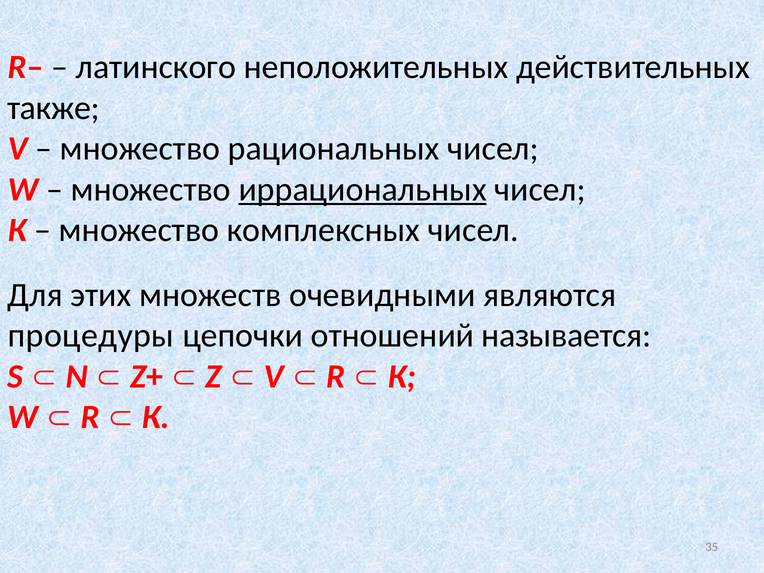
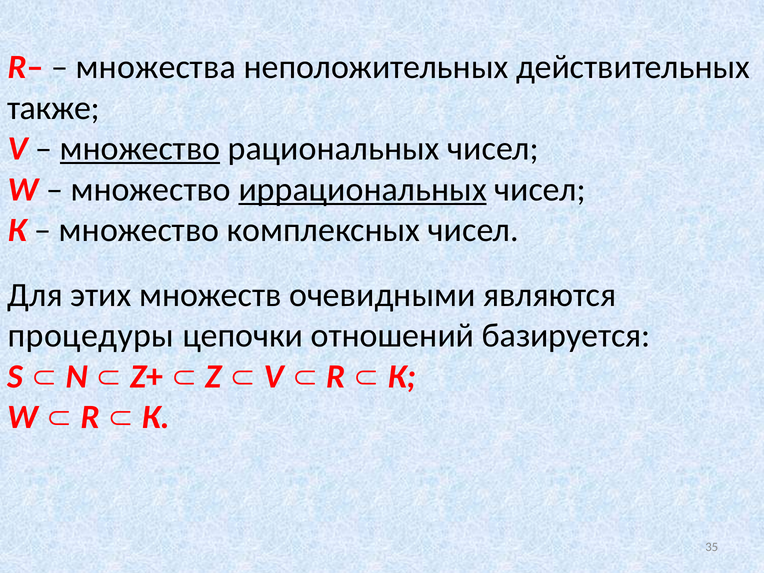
латинского: латинского -> множества
множество at (140, 149) underline: none -> present
называется: называется -> базируется
